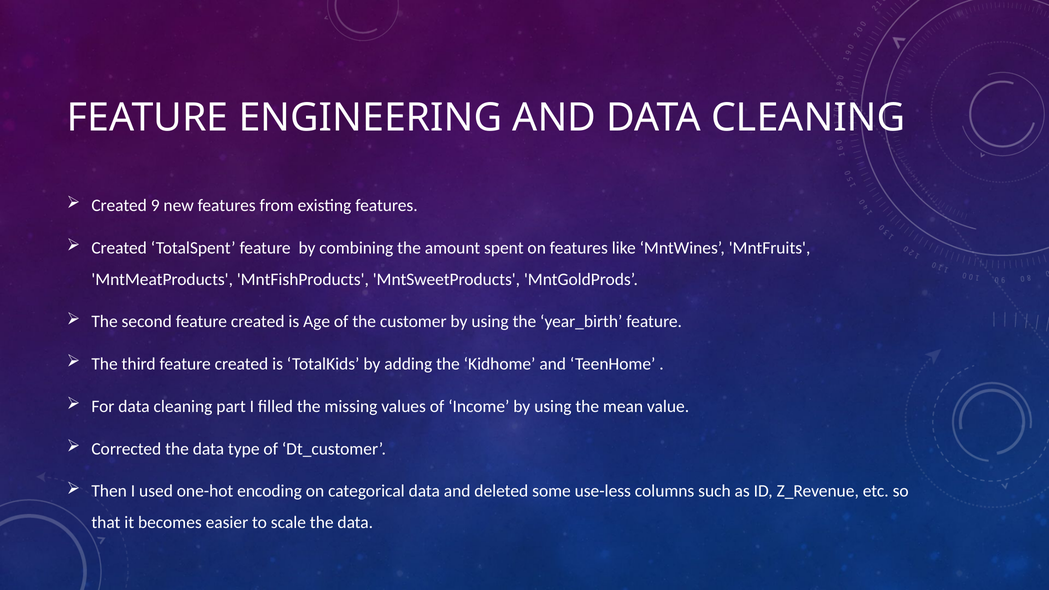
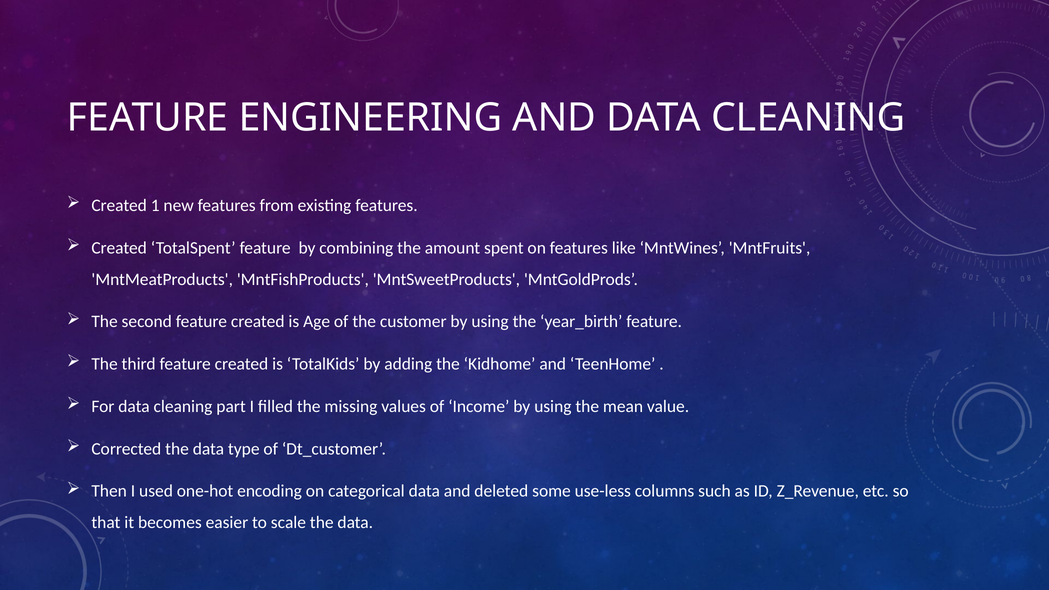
9: 9 -> 1
